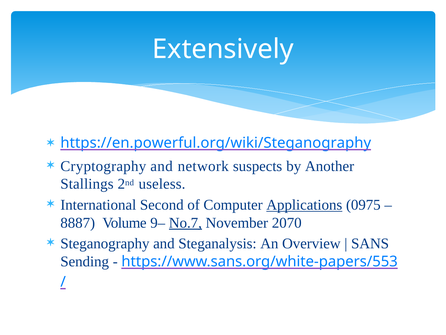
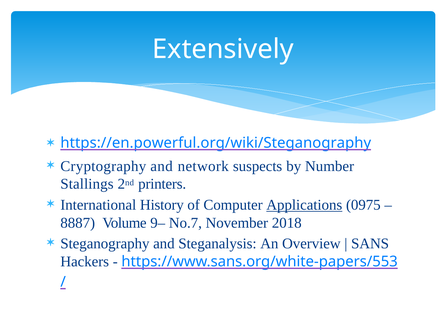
Another: Another -> Number
useless: useless -> printers
Second: Second -> History
No.7 underline: present -> none
2070: 2070 -> 2018
Sending: Sending -> Hackers
